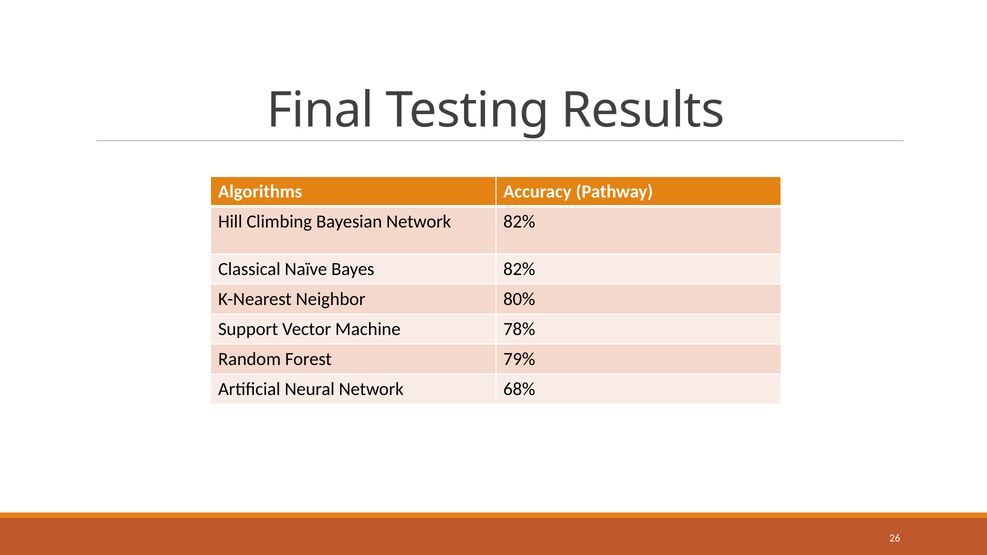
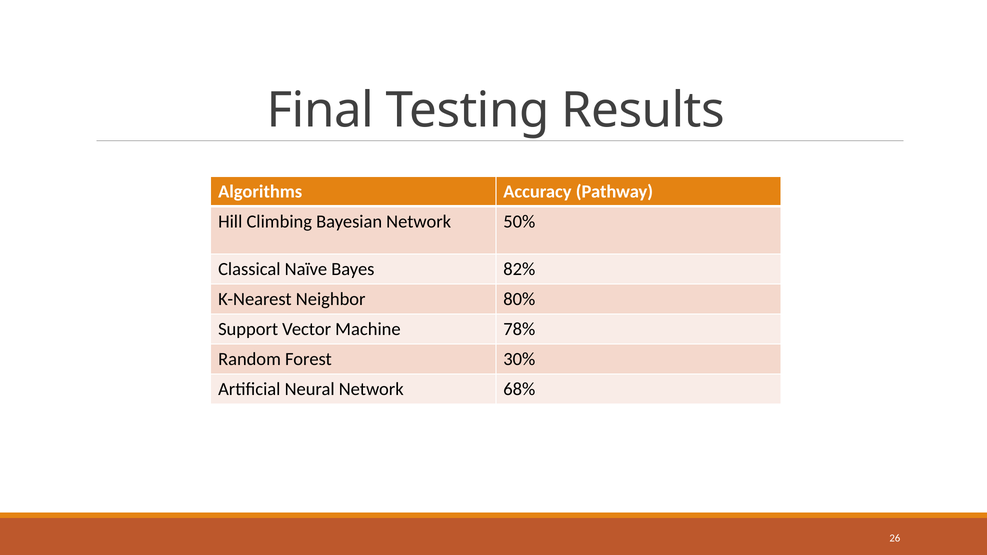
Network 82%: 82% -> 50%
79%: 79% -> 30%
